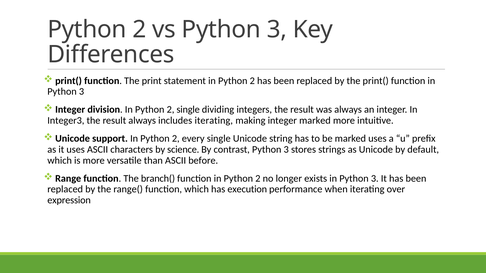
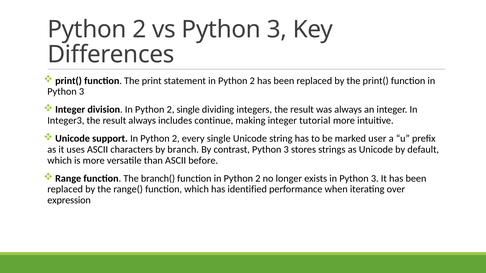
includes iterating: iterating -> continue
integer marked: marked -> tutorial
marked uses: uses -> user
science: science -> branch
execution: execution -> identified
